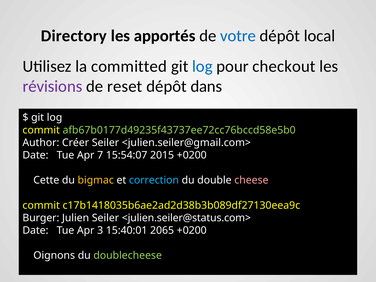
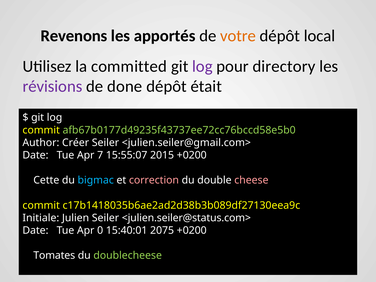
Directory: Directory -> Revenons
votre colour: blue -> orange
log at (202, 66) colour: blue -> purple
checkout: checkout -> directory
reset: reset -> done
dans: dans -> était
15:54:07: 15:54:07 -> 15:55:07
bigmac colour: yellow -> light blue
correction colour: light blue -> pink
Burger: Burger -> Initiale
3: 3 -> 0
2065: 2065 -> 2075
Oignons: Oignons -> Tomates
